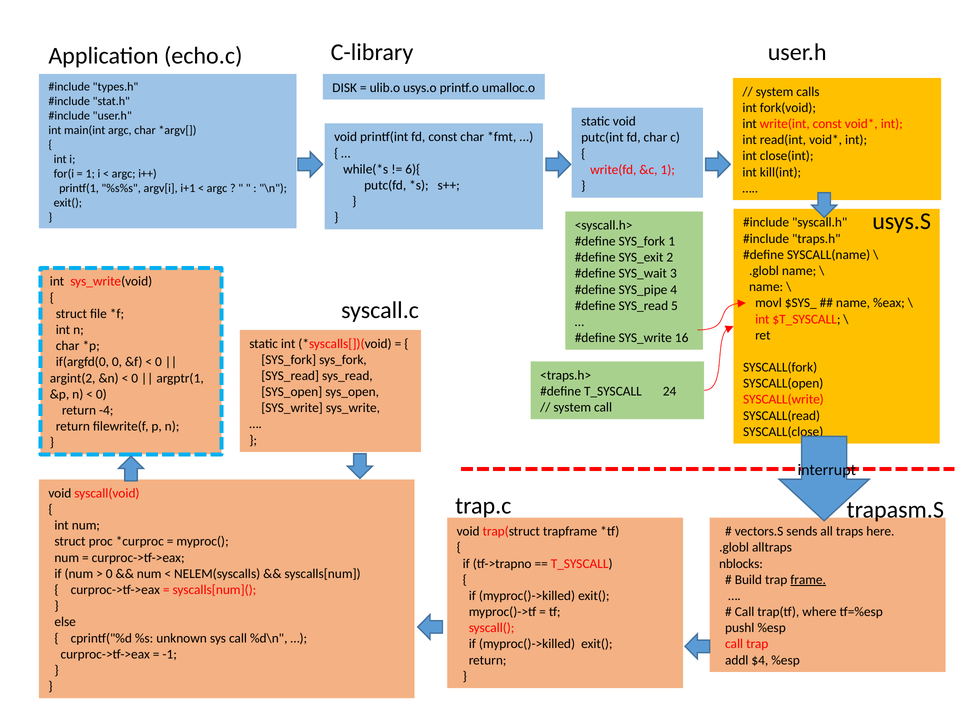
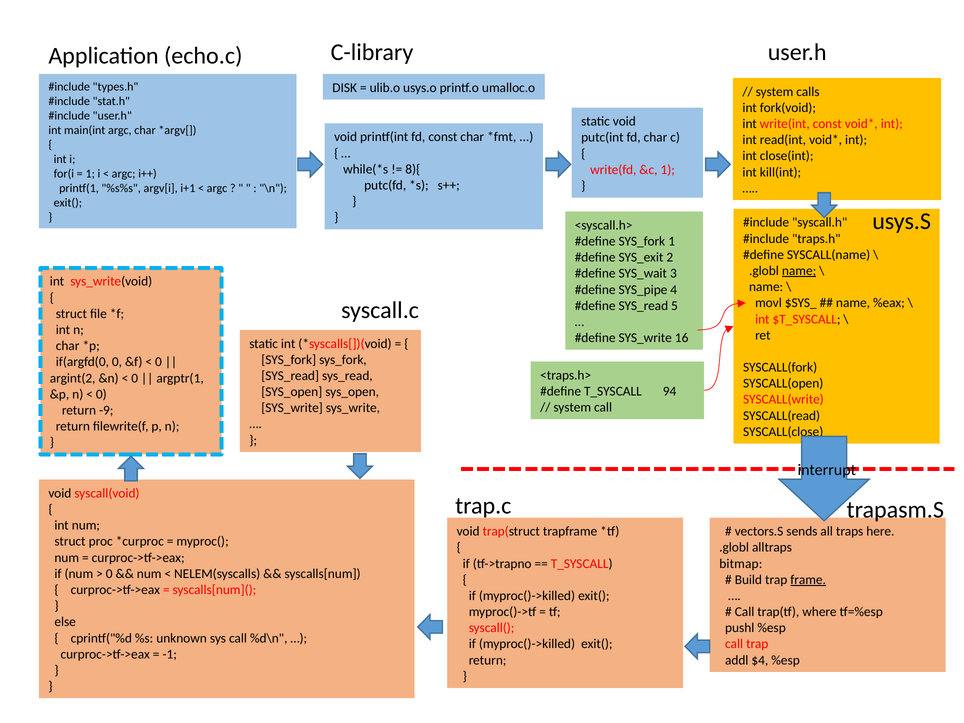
6){: 6){ -> 8){
name at (799, 271) underline: none -> present
24: 24 -> 94
-4: -4 -> -9
nblocks: nblocks -> bitmap
